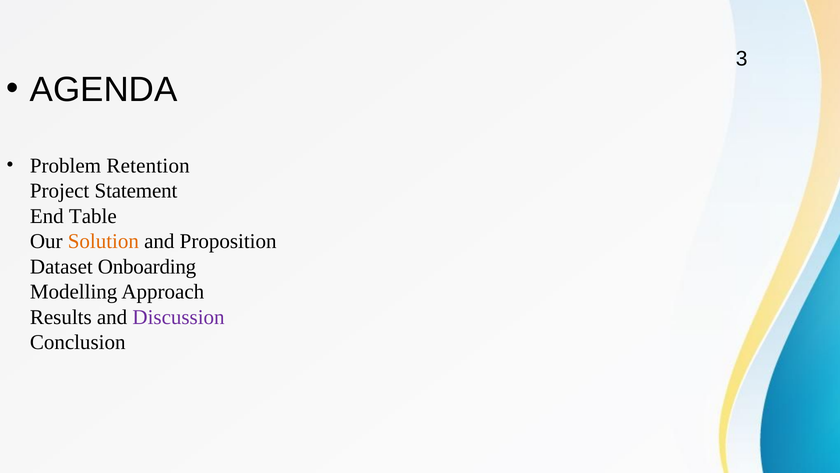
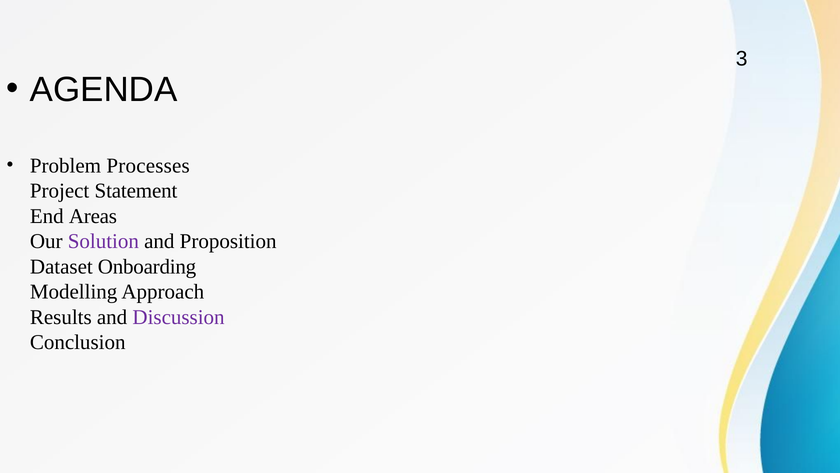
Retention: Retention -> Processes
Table: Table -> Areas
Solution colour: orange -> purple
